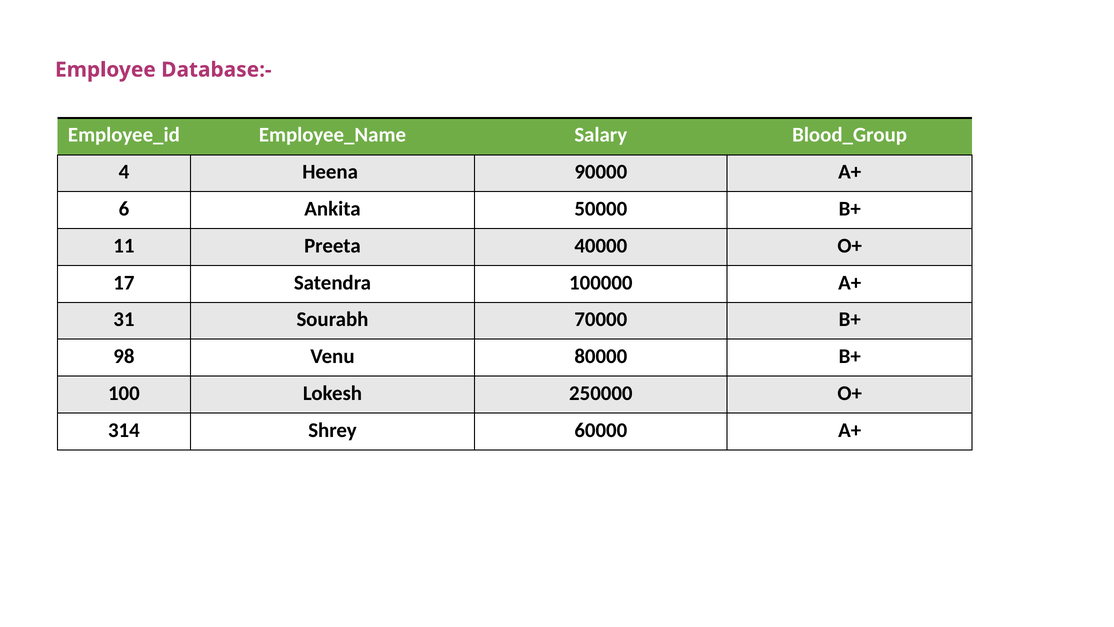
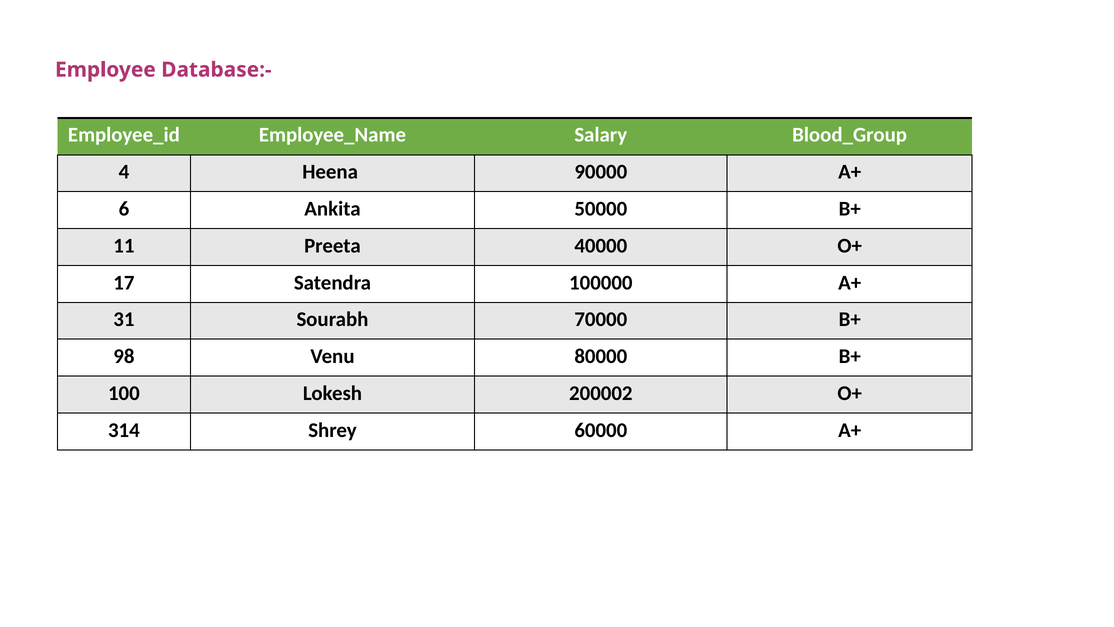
250000: 250000 -> 200002
